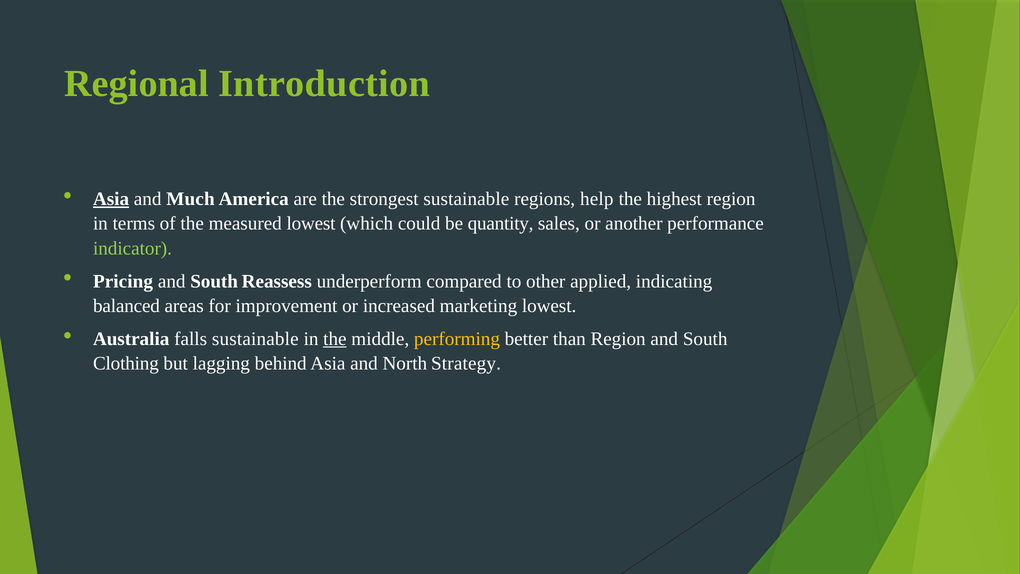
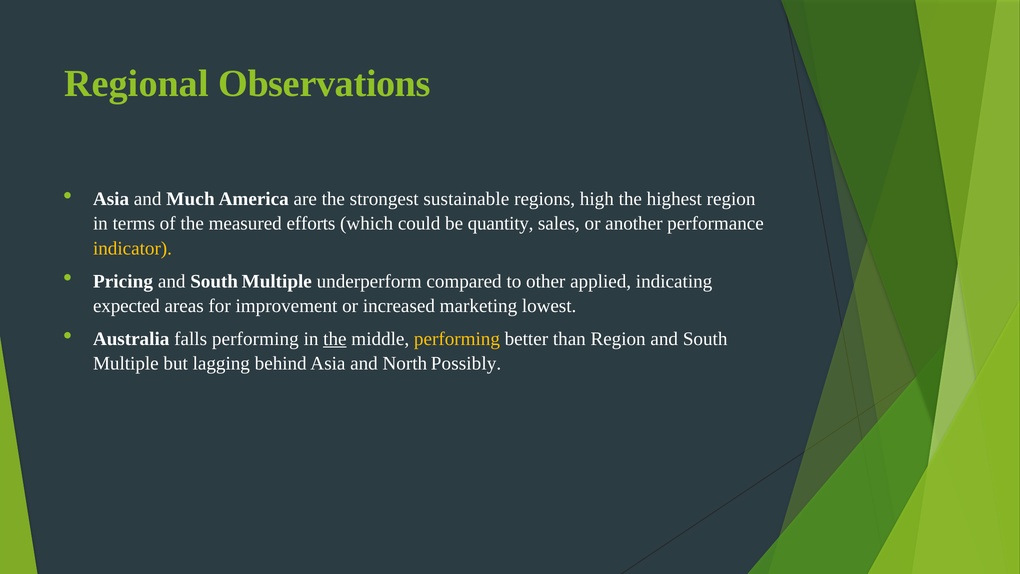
Introduction: Introduction -> Observations
Asia at (111, 199) underline: present -> none
help: help -> high
measured lowest: lowest -> efforts
indicator colour: light green -> yellow
Reassess at (277, 281): Reassess -> Multiple
balanced: balanced -> expected
falls sustainable: sustainable -> performing
Clothing at (126, 363): Clothing -> Multiple
Strategy: Strategy -> Possibly
